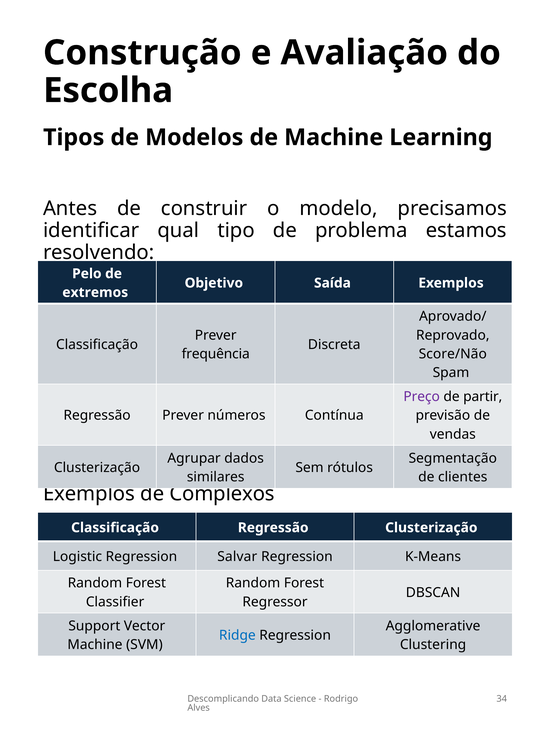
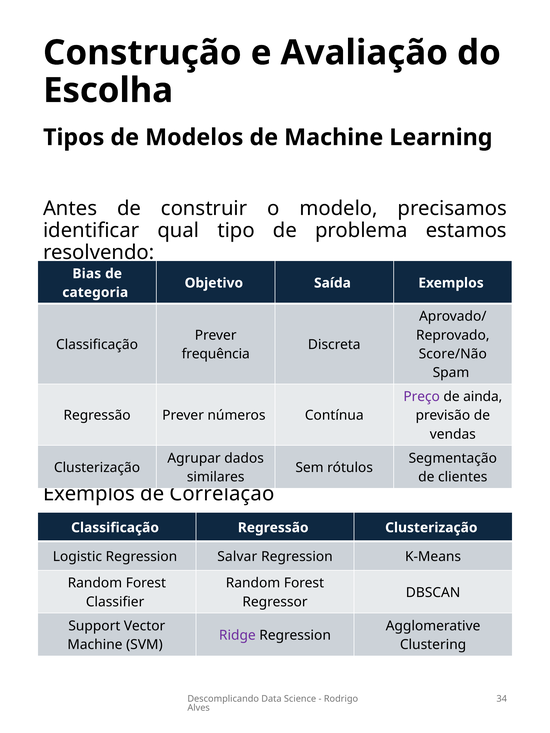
Pelo: Pelo -> Bias
extremos: extremos -> categoria
partir: partir -> ainda
Complexos: Complexos -> Correlação
Ridge colour: blue -> purple
